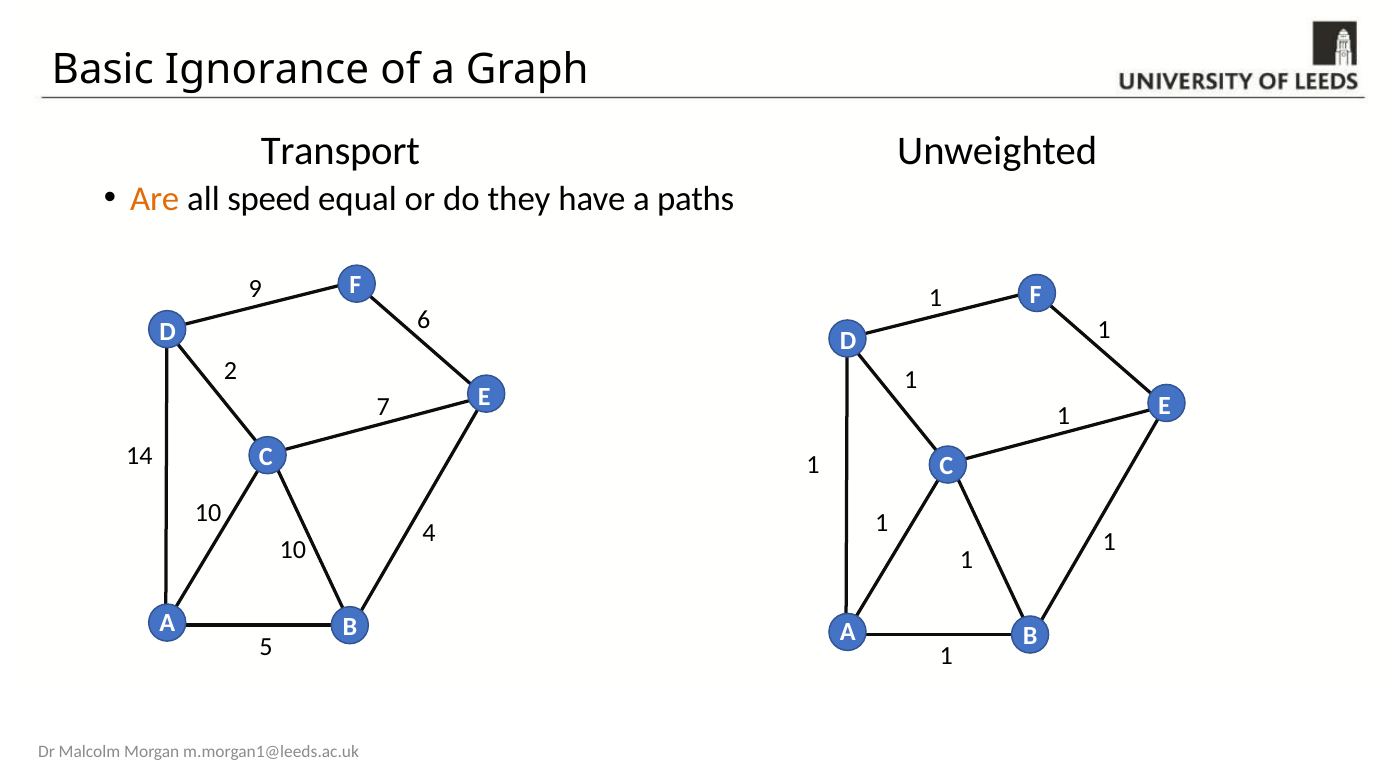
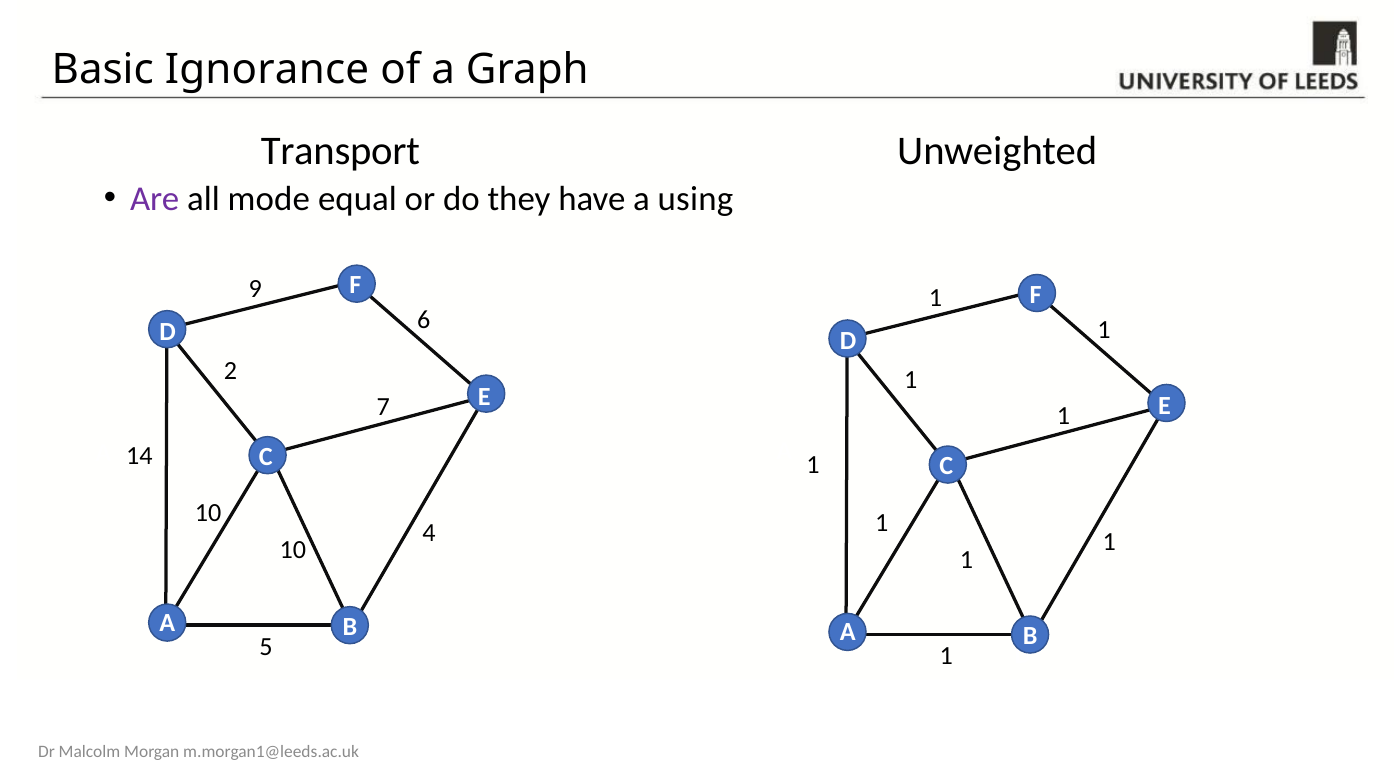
Are colour: orange -> purple
speed: speed -> mode
paths: paths -> using
